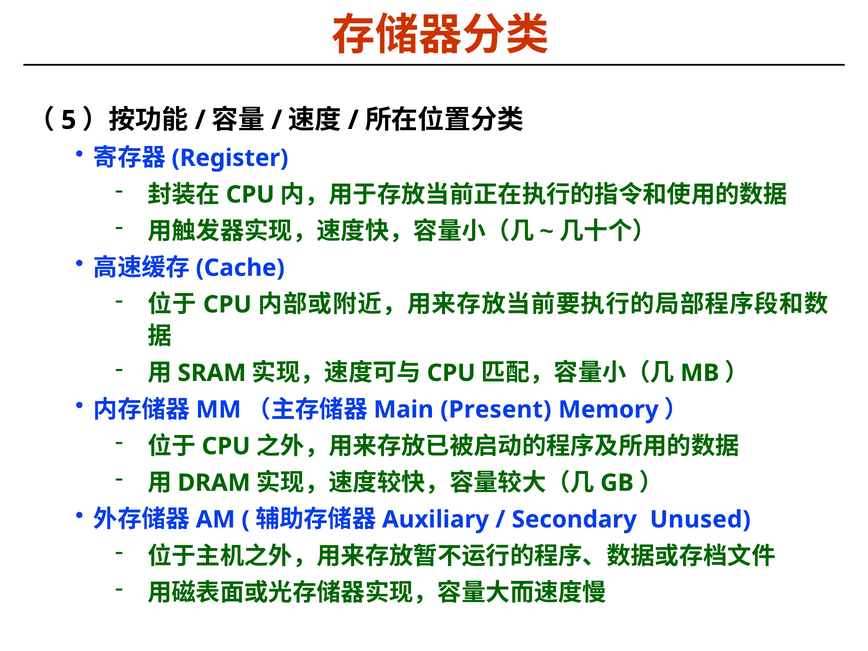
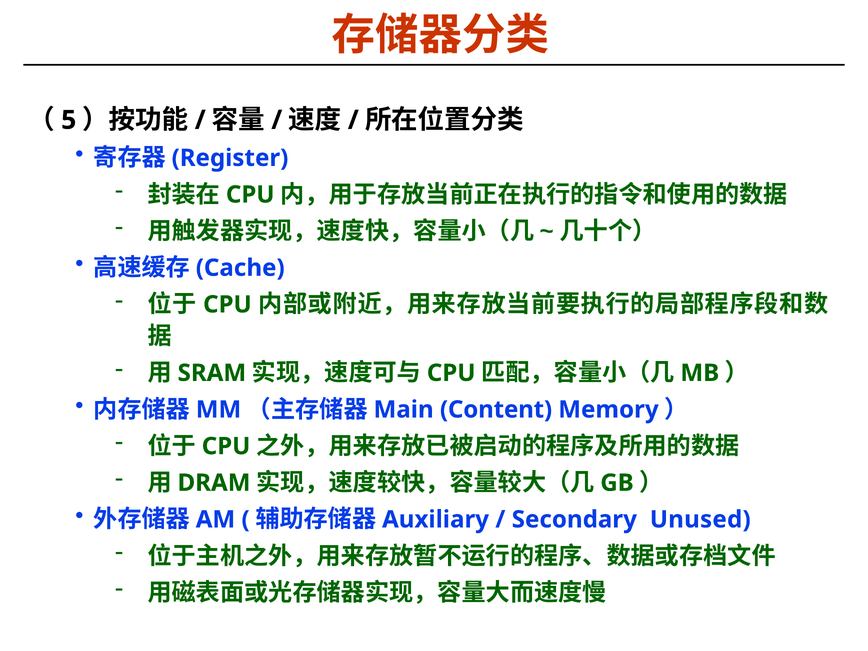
Present: Present -> Content
